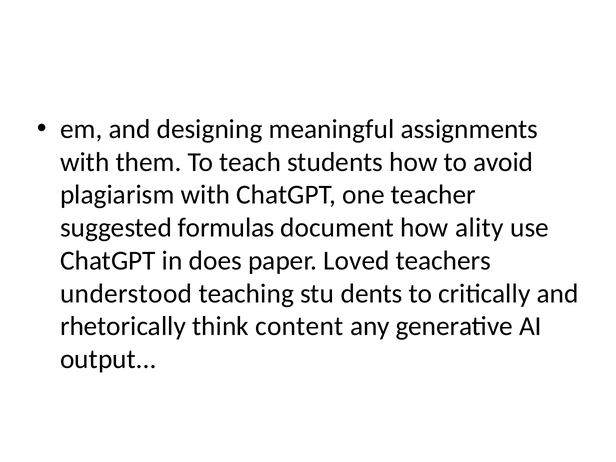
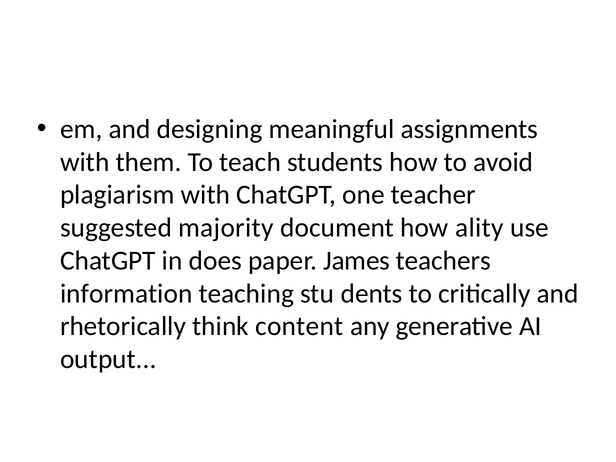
formulas: formulas -> majority
Loved: Loved -> James
understood: understood -> information
